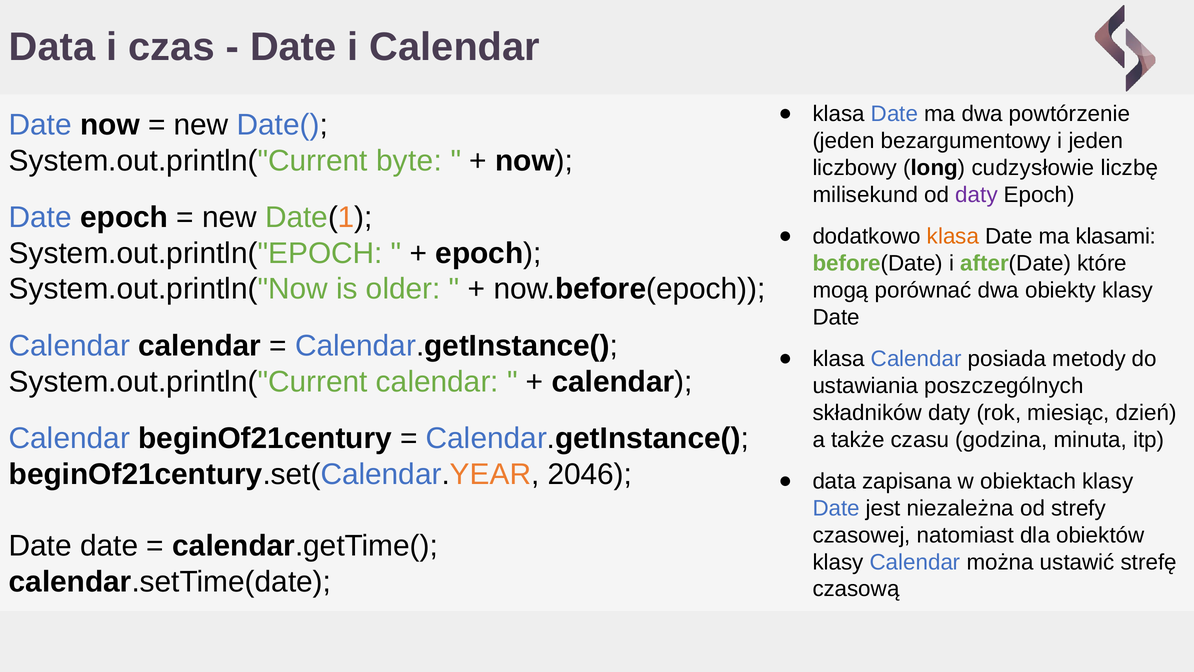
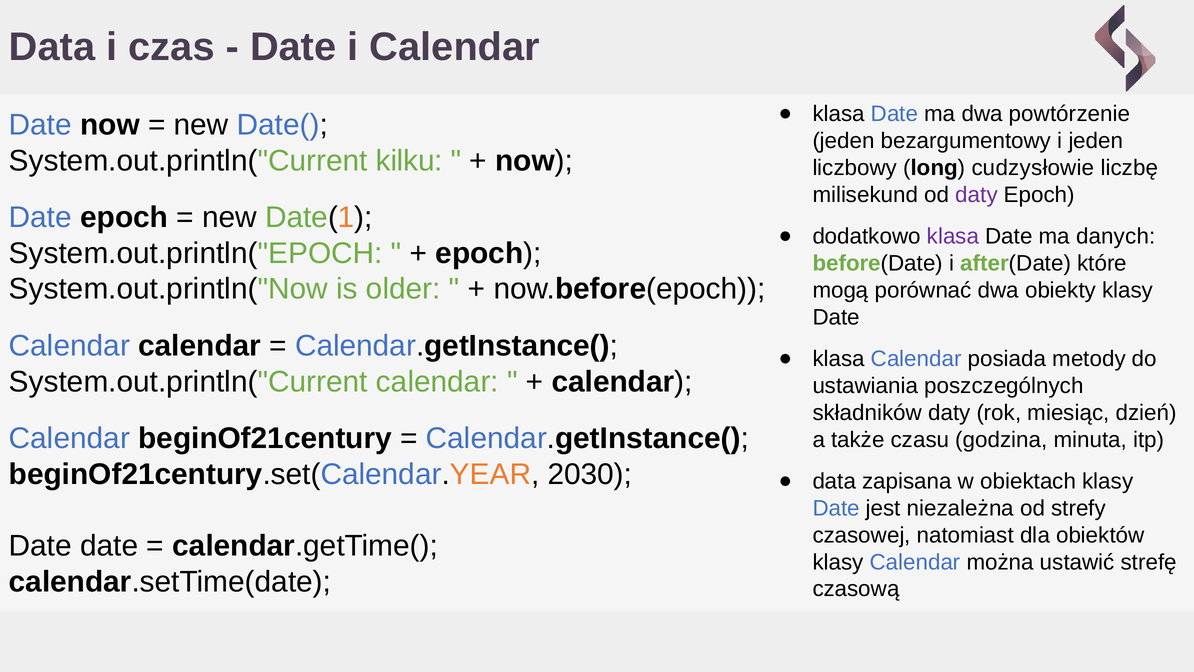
byte: byte -> kilku
klasa at (953, 236) colour: orange -> purple
klasami: klasami -> danych
2046: 2046 -> 2030
